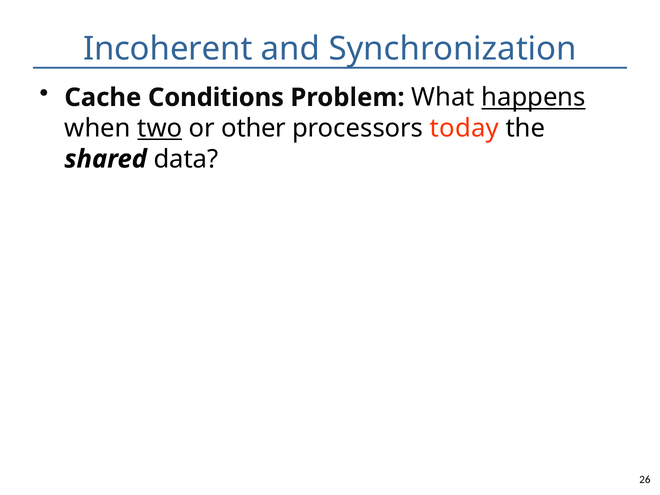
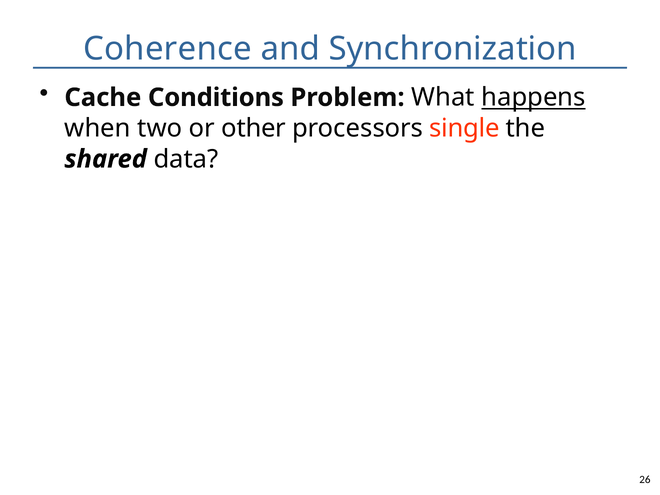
Incoherent: Incoherent -> Coherence
two underline: present -> none
today: today -> single
